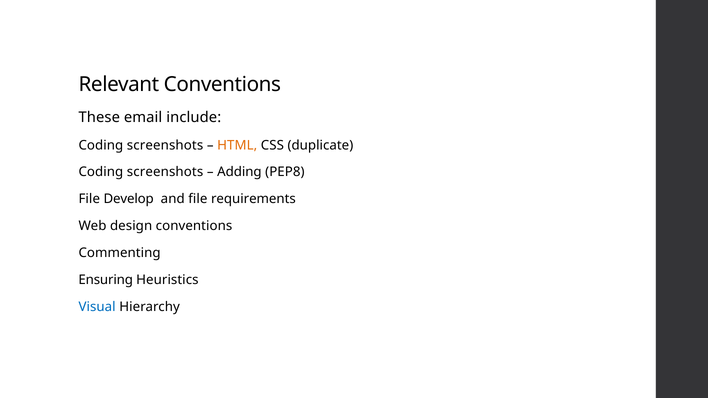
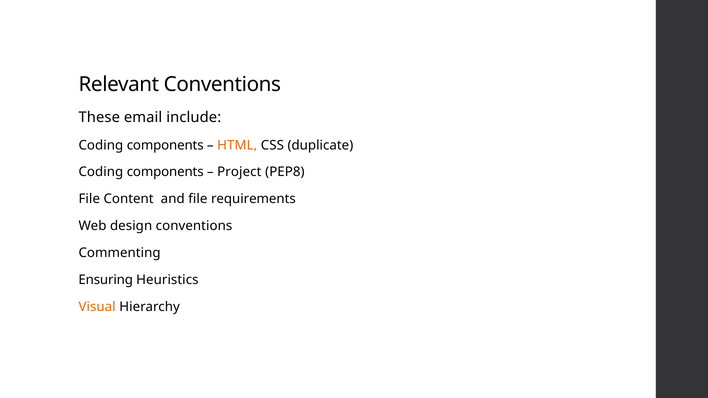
screenshots at (165, 145): screenshots -> components
screenshots at (165, 172): screenshots -> components
Adding: Adding -> Project
Develop: Develop -> Content
Visual colour: blue -> orange
